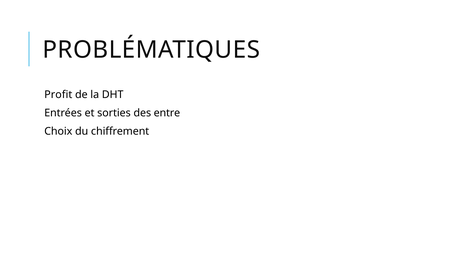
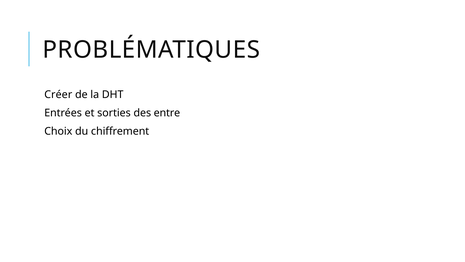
Profit: Profit -> Créer
